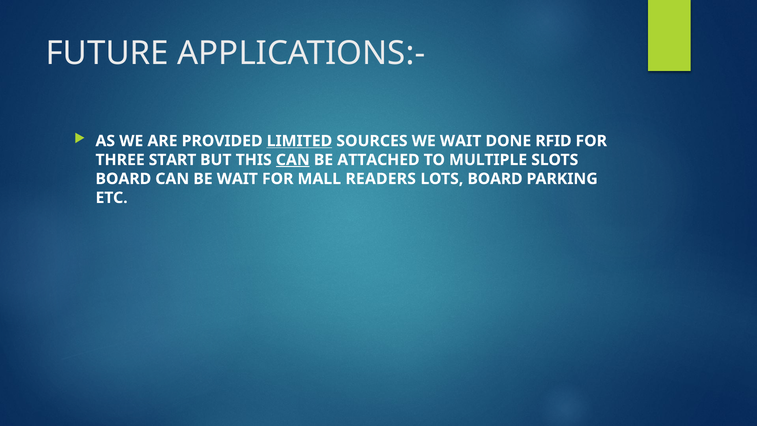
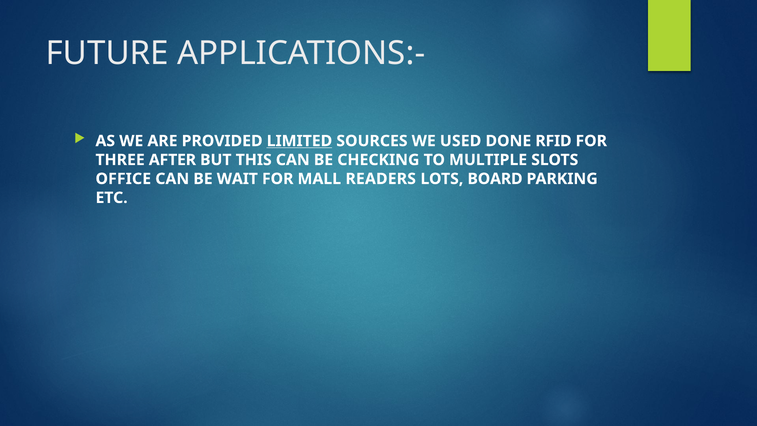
WE WAIT: WAIT -> USED
START: START -> AFTER
CAN at (293, 160) underline: present -> none
ATTACHED: ATTACHED -> CHECKING
BOARD at (123, 179): BOARD -> OFFICE
